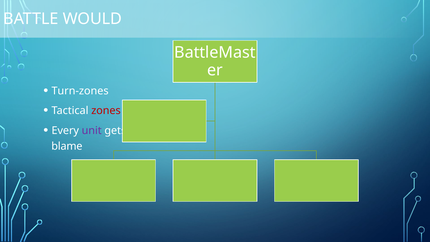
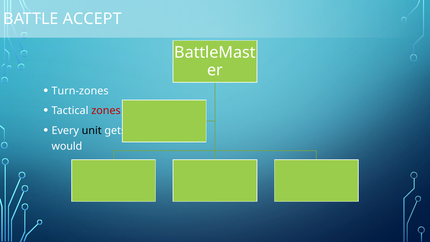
WOULD: WOULD -> ACCEPT
unit colour: purple -> black
blame: blame -> would
